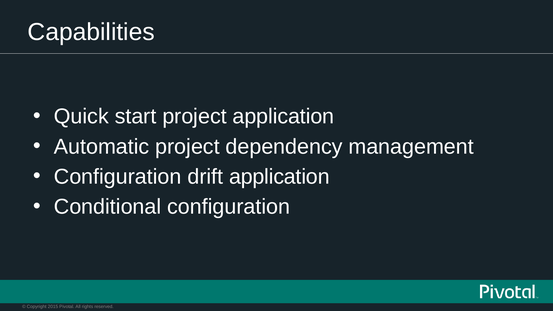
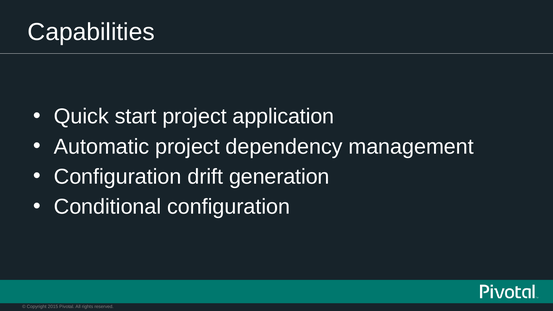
drift application: application -> generation
